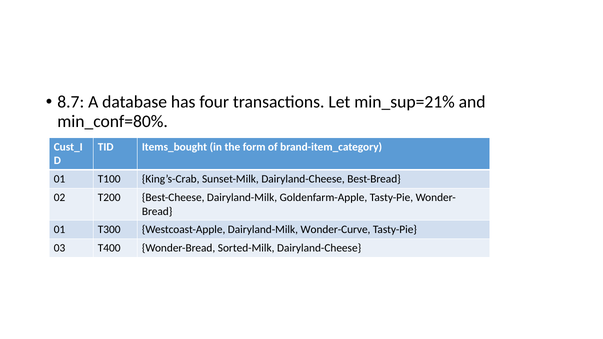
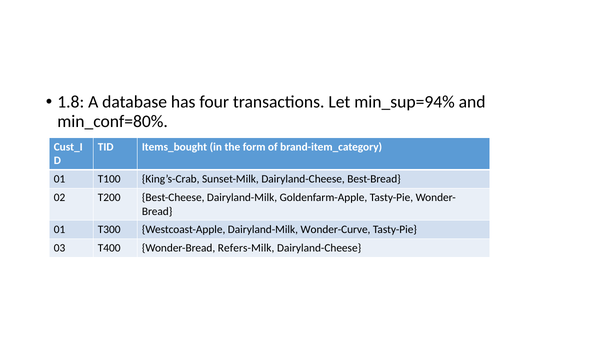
8.7: 8.7 -> 1.8
min_sup=21%: min_sup=21% -> min_sup=94%
Sorted-Milk: Sorted-Milk -> Refers-Milk
